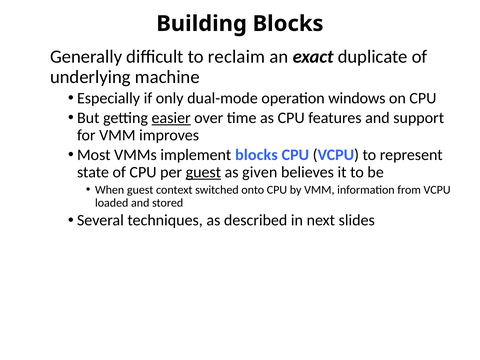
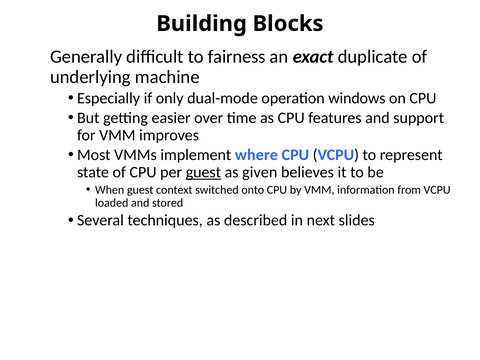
reclaim: reclaim -> fairness
easier underline: present -> none
implement blocks: blocks -> where
